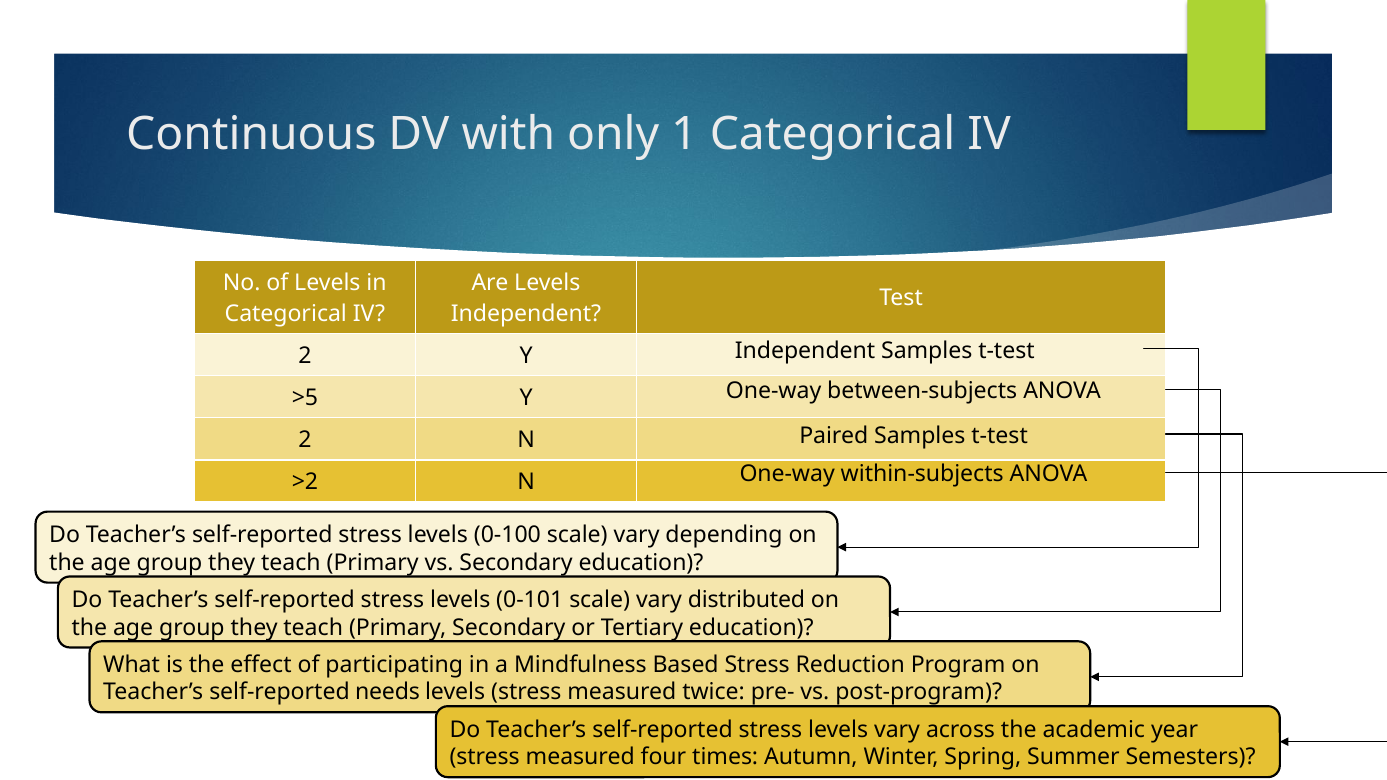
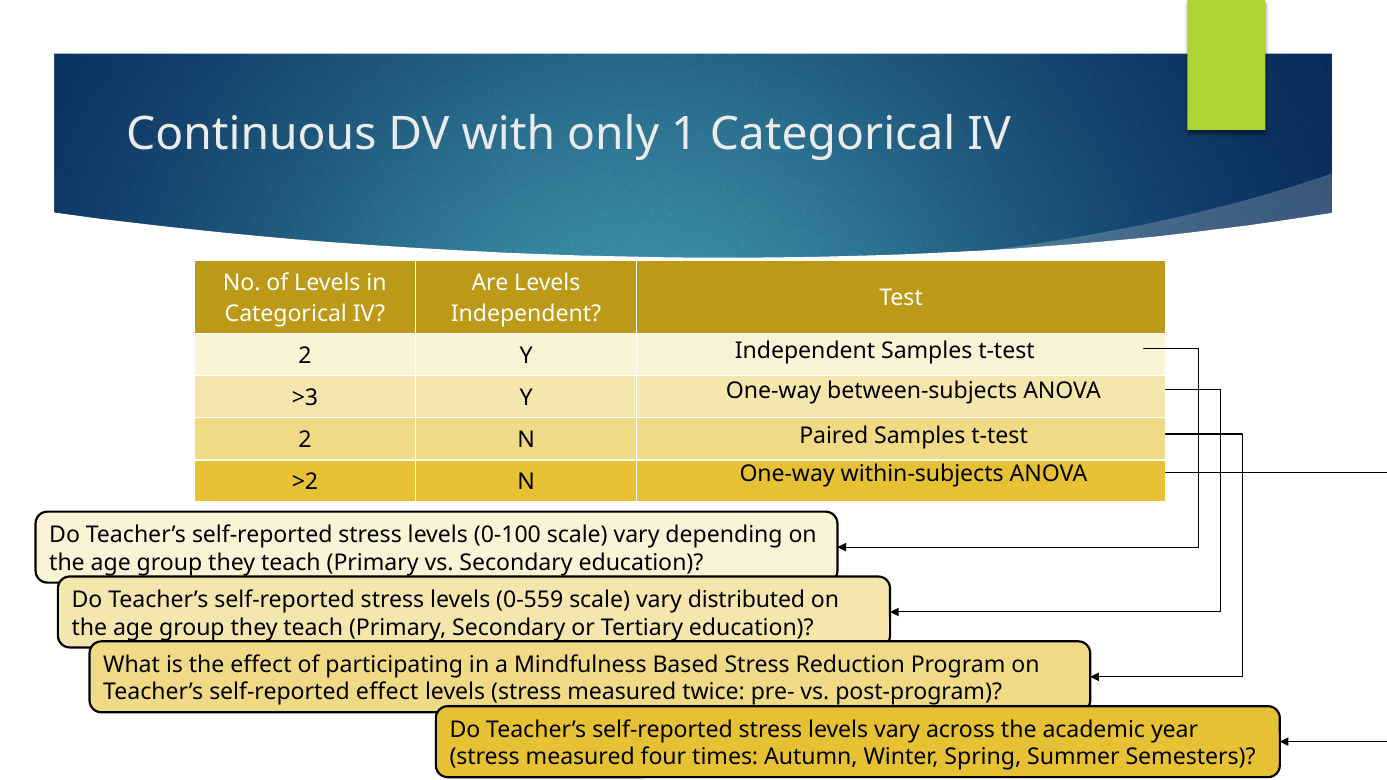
>5: >5 -> >3
0-101: 0-101 -> 0-559
self-reported needs: needs -> effect
